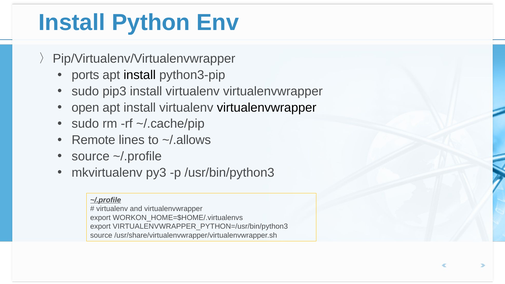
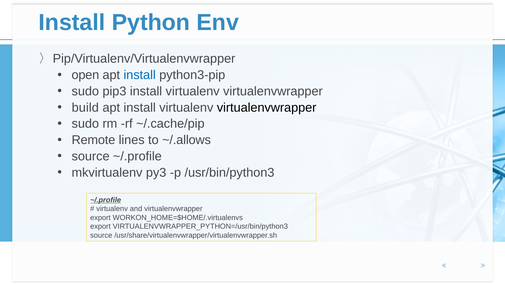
ports: ports -> open
install at (140, 75) colour: black -> blue
open: open -> build
